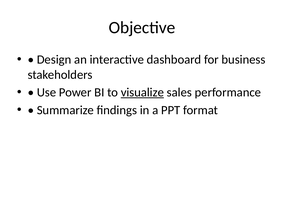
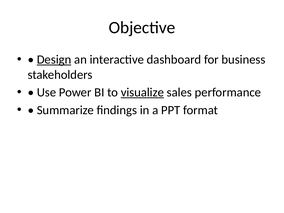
Design underline: none -> present
